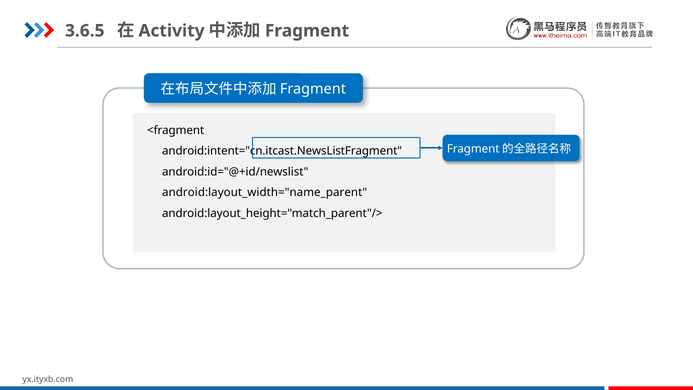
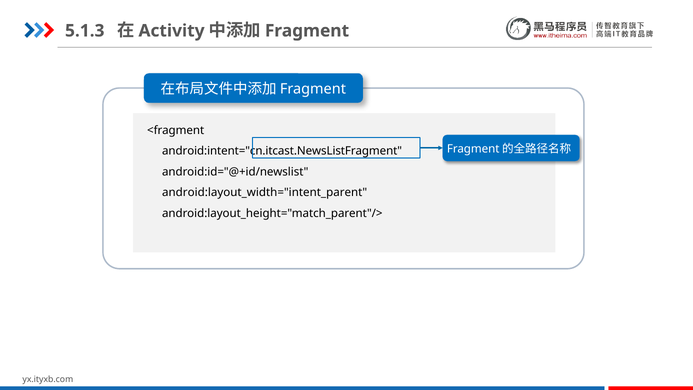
3.6.5: 3.6.5 -> 5.1.3
android:layout_width="name_parent: android:layout_width="name_parent -> android:layout_width="intent_parent
